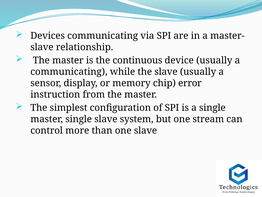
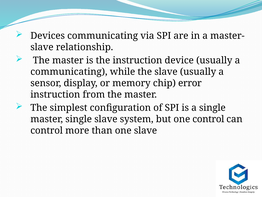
the continuous: continuous -> instruction
one stream: stream -> control
